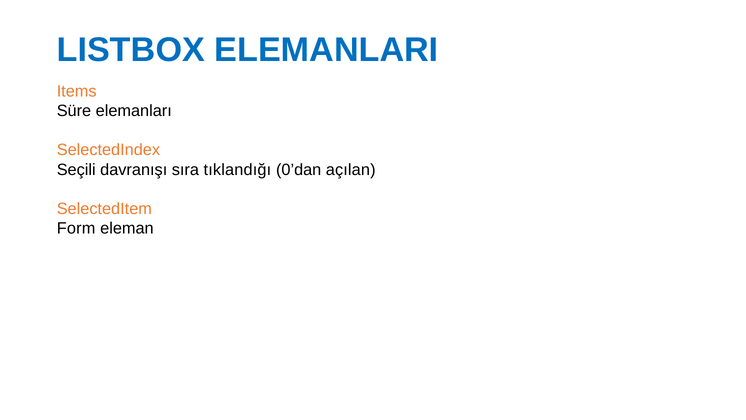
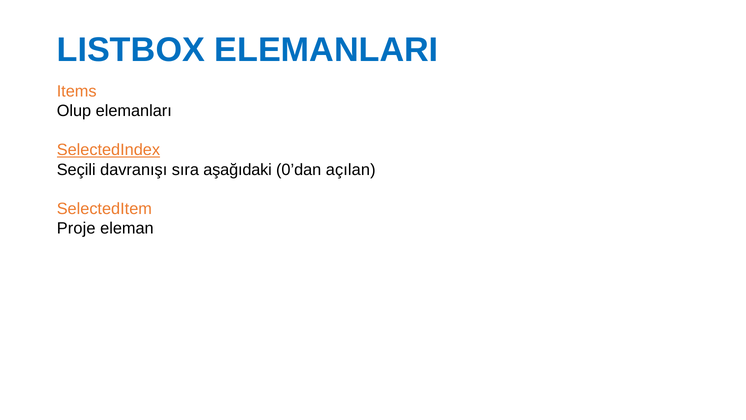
Süre: Süre -> Olup
SelectedIndex underline: none -> present
tıklandığı: tıklandığı -> aşağıdaki
Form: Form -> Proje
